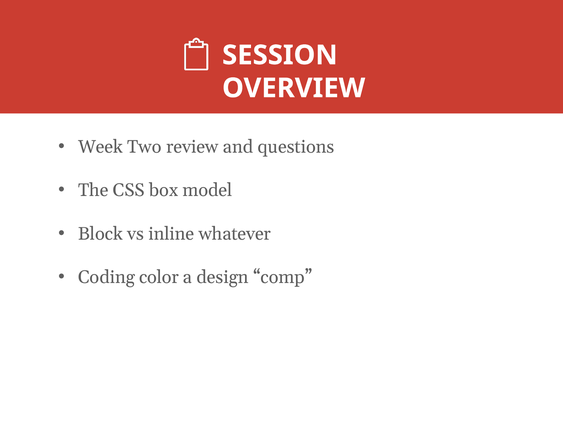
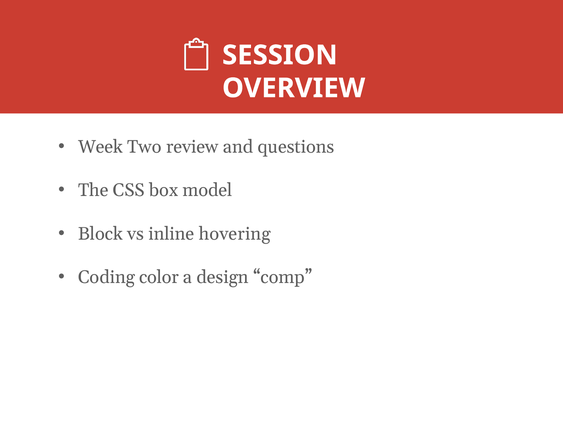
whatever: whatever -> hovering
